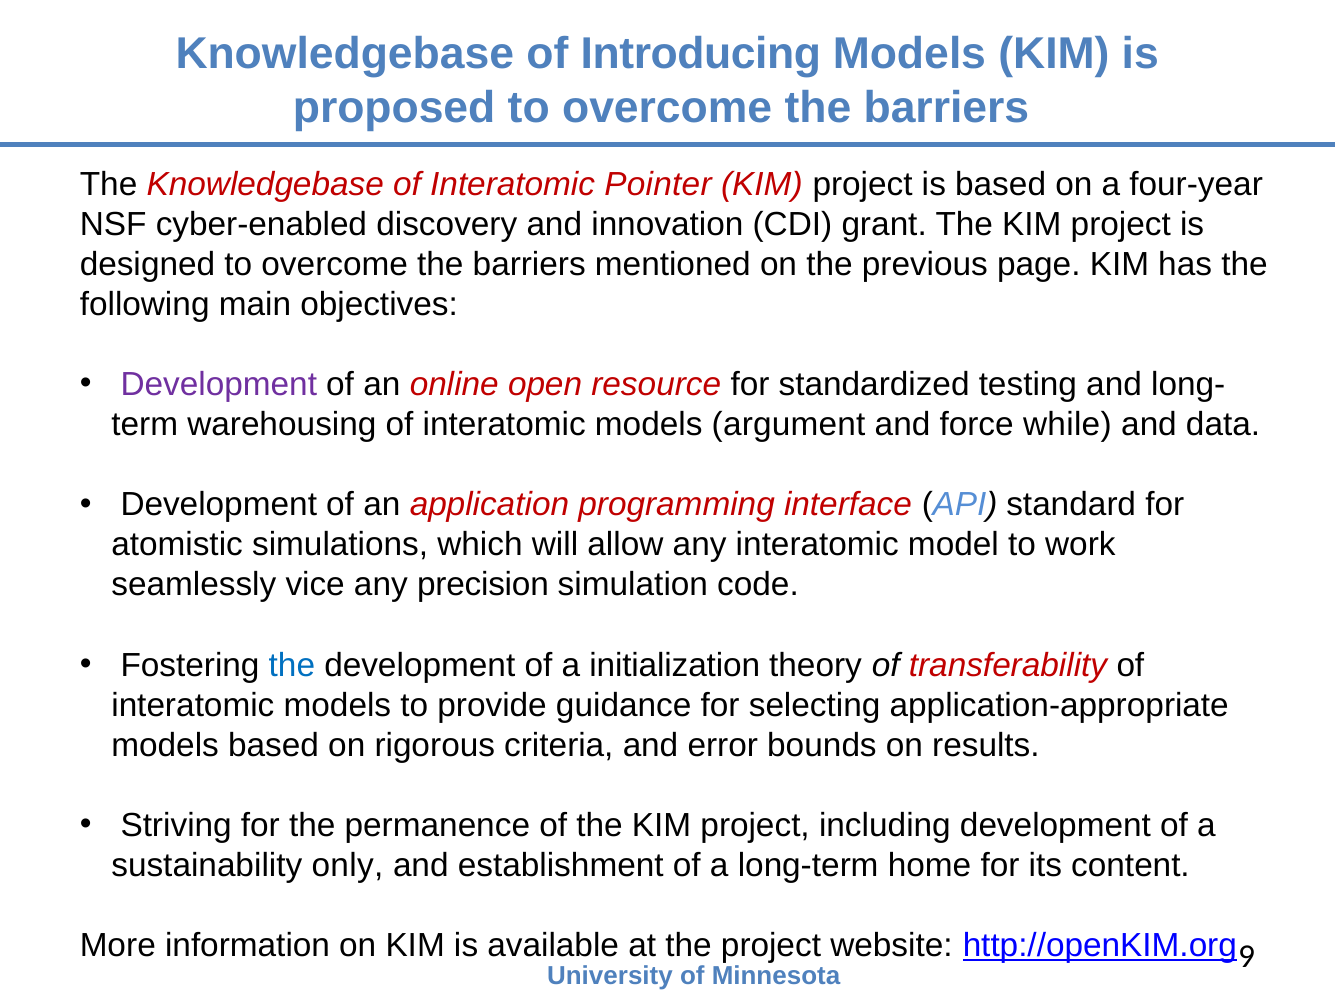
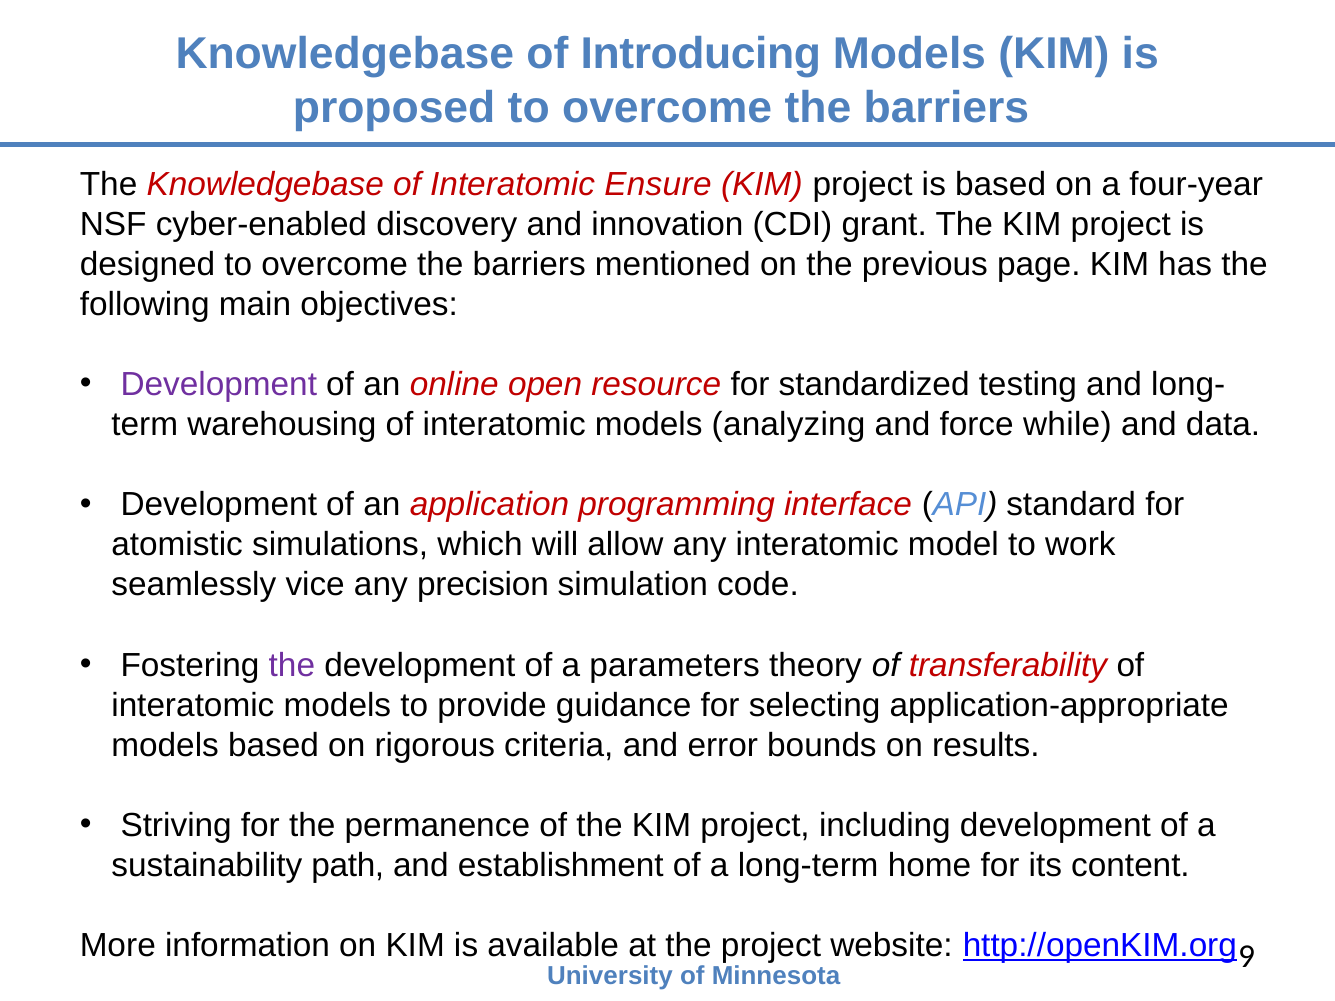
Pointer: Pointer -> Ensure
argument: argument -> analyzing
the at (292, 665) colour: blue -> purple
initialization: initialization -> parameters
only: only -> path
